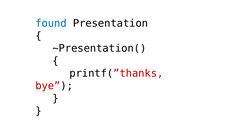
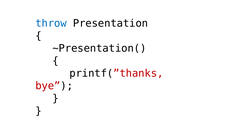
found: found -> throw
